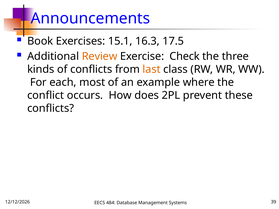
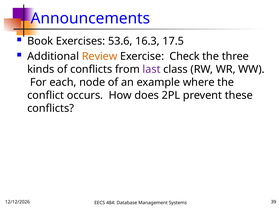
15.1: 15.1 -> 53.6
last colour: orange -> purple
most: most -> node
